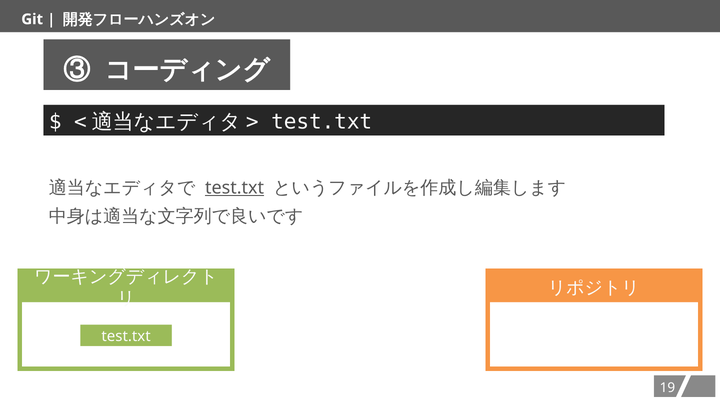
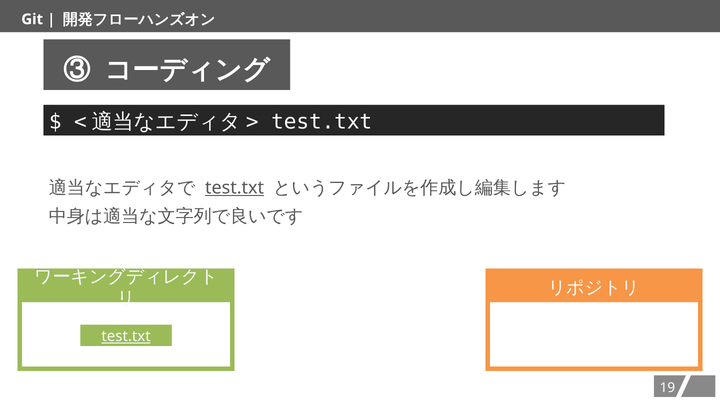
test.txt at (126, 336) underline: none -> present
